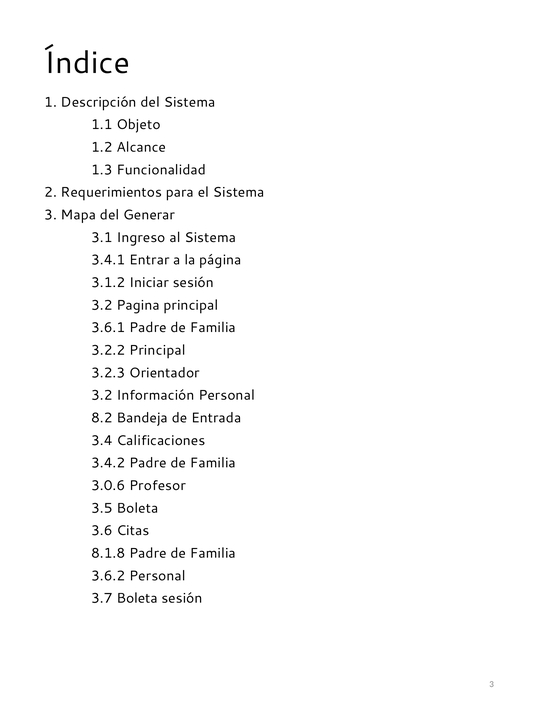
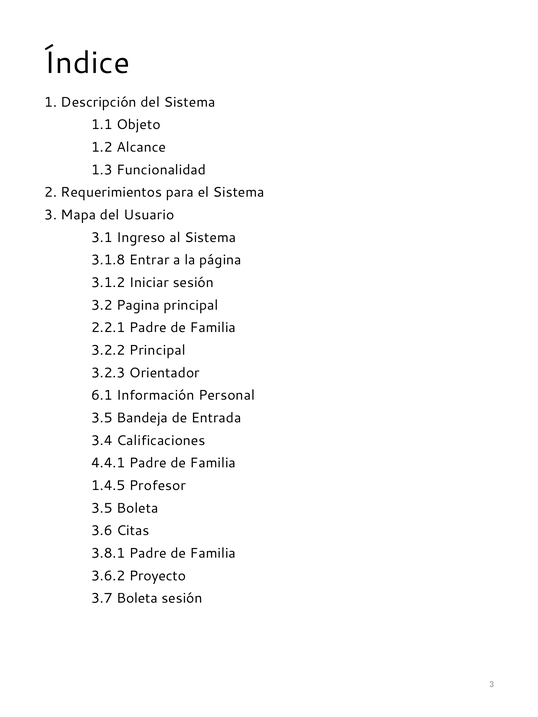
Generar: Generar -> Usuario
3.4.1: 3.4.1 -> 3.1.8
3.6.1: 3.6.1 -> 2.2.1
3.2 at (102, 396): 3.2 -> 6.1
8.2 at (102, 418): 8.2 -> 3.5
3.4.2: 3.4.2 -> 4.4.1
3.0.6: 3.0.6 -> 1.4.5
8.1.8: 8.1.8 -> 3.8.1
3.6.2 Personal: Personal -> Proyecto
